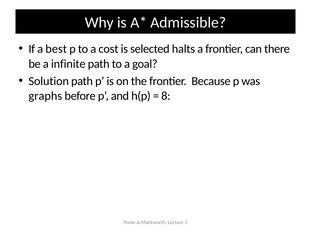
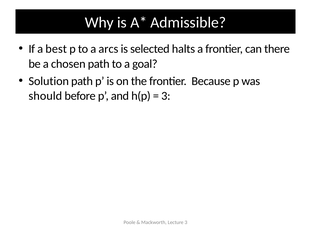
cost: cost -> arcs
infinite: infinite -> chosen
graphs: graphs -> should
8 at (166, 96): 8 -> 3
